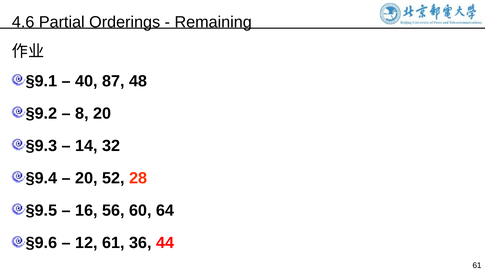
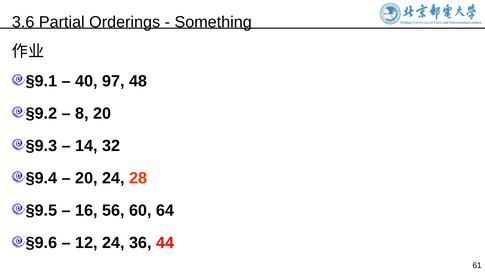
4.6: 4.6 -> 3.6
Remaining: Remaining -> Something
87: 87 -> 97
20 52: 52 -> 24
12 61: 61 -> 24
